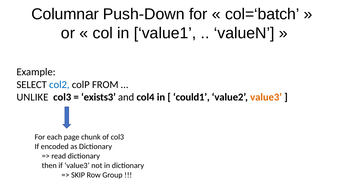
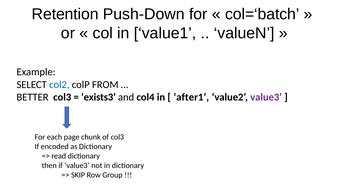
Columnar: Columnar -> Retention
UNLIKE: UNLIKE -> BETTER
could1: could1 -> after1
value3 at (266, 97) colour: orange -> purple
